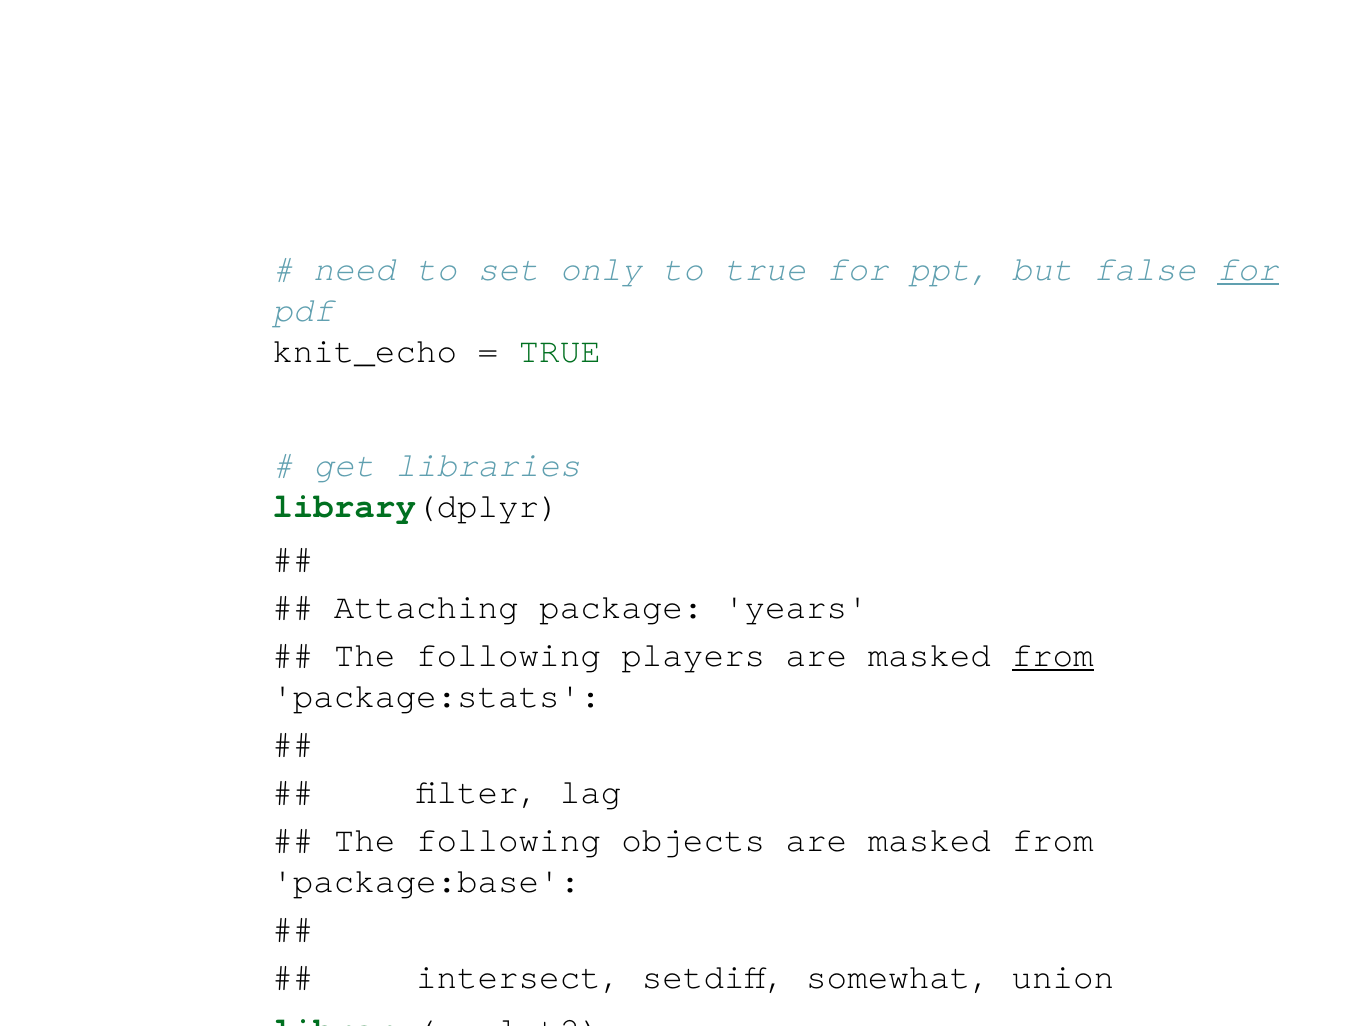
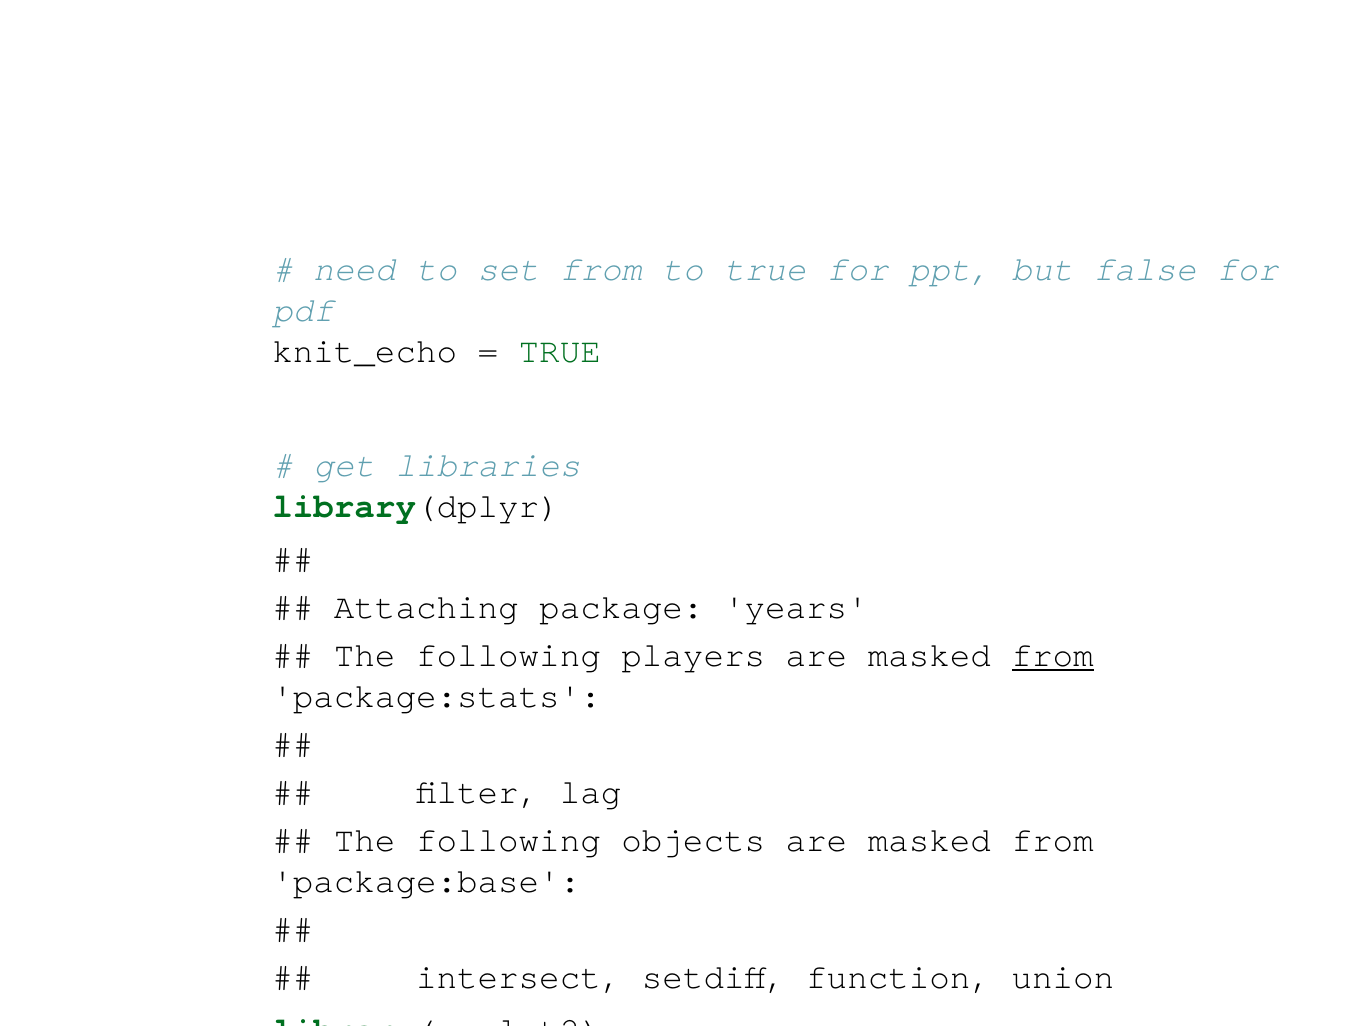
set only: only -> from
for at (1248, 269) underline: present -> none
setdiff somewhat: somewhat -> function
